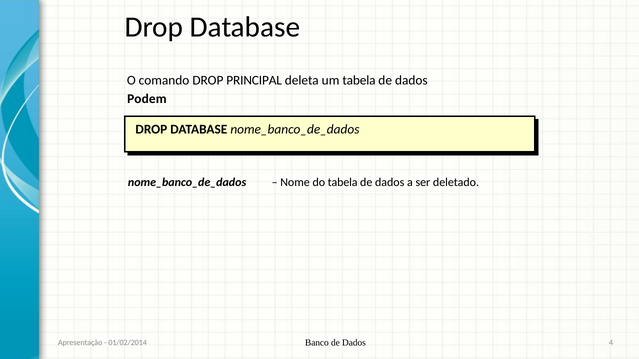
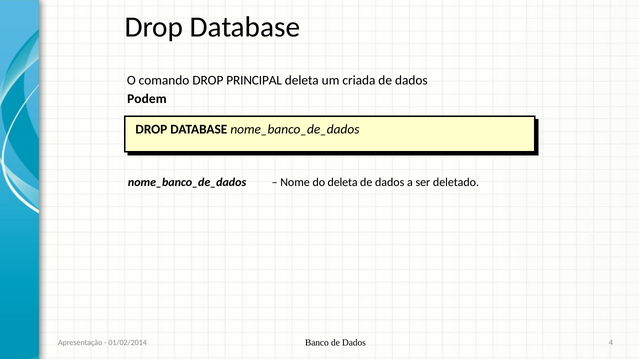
um tabela: tabela -> criada
do tabela: tabela -> deleta
